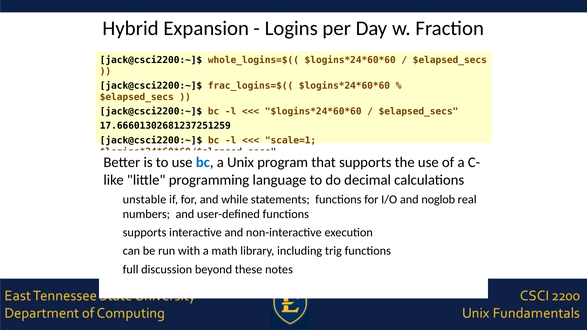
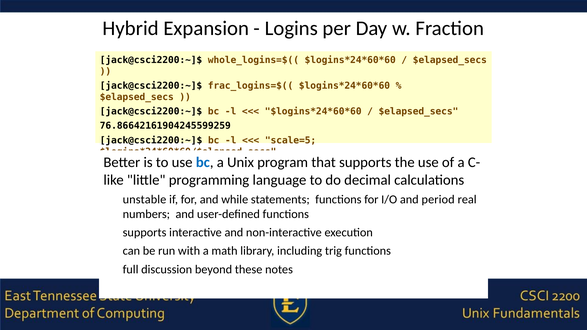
17.66601302681237251259: 17.66601302681237251259 -> 76.86642161904245599259
scale=1: scale=1 -> scale=5
noglob: noglob -> period
